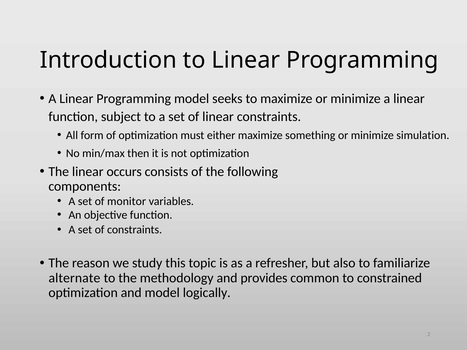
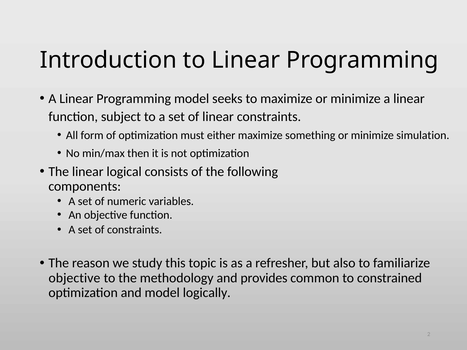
occurs: occurs -> logical
monitor: monitor -> numeric
alternate at (74, 278): alternate -> objective
